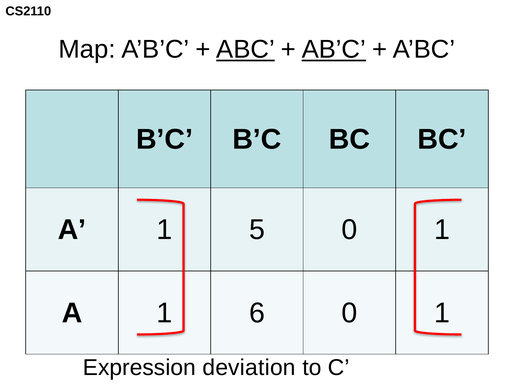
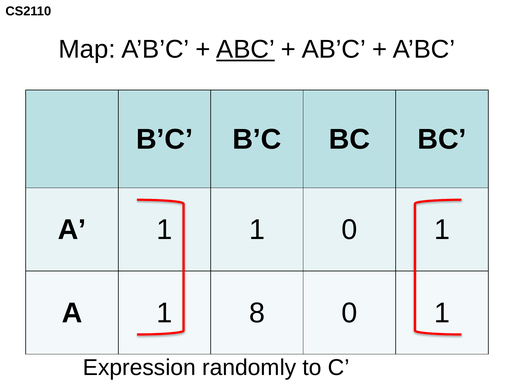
AB’C underline: present -> none
5 at (257, 230): 5 -> 1
6: 6 -> 8
deviation: deviation -> randomly
